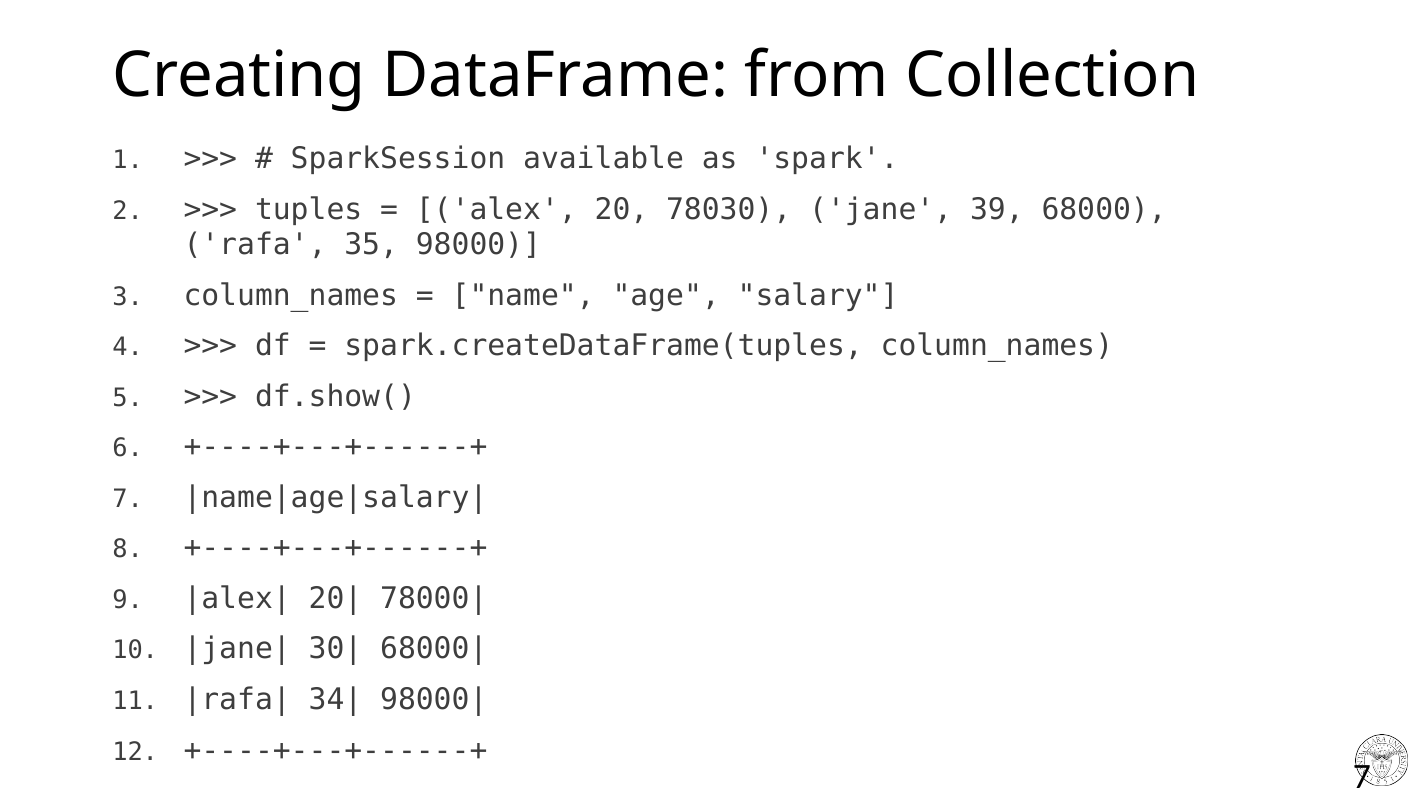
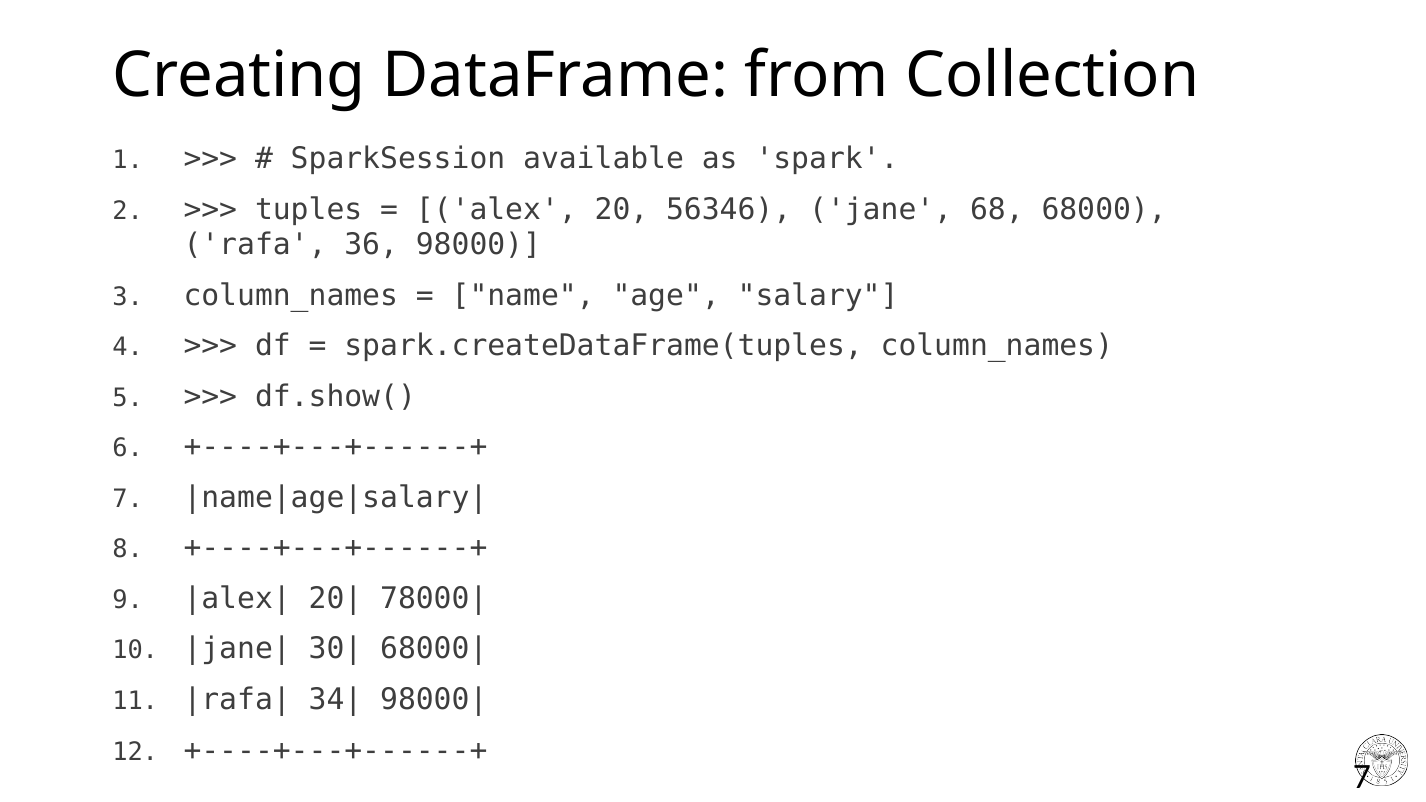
78030: 78030 -> 56346
39: 39 -> 68
35: 35 -> 36
